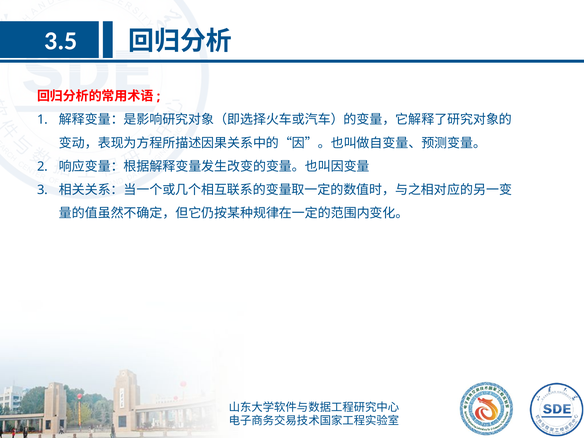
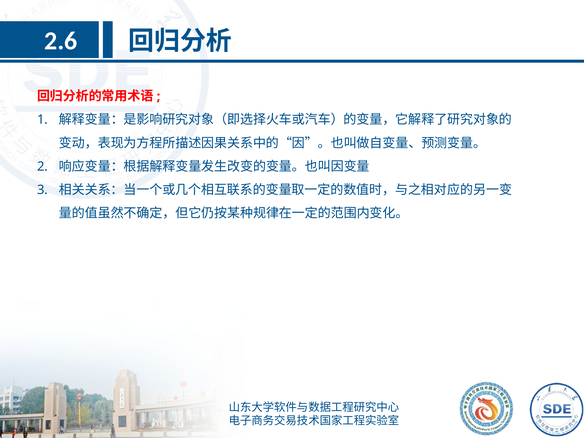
3.5: 3.5 -> 2.6
